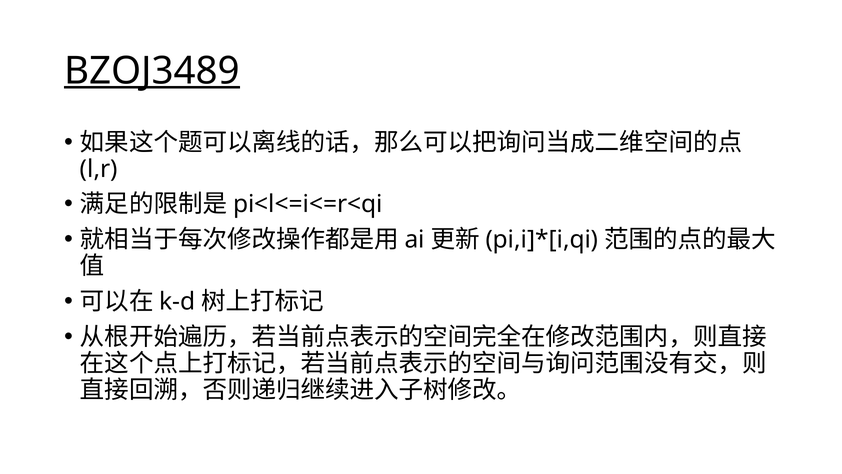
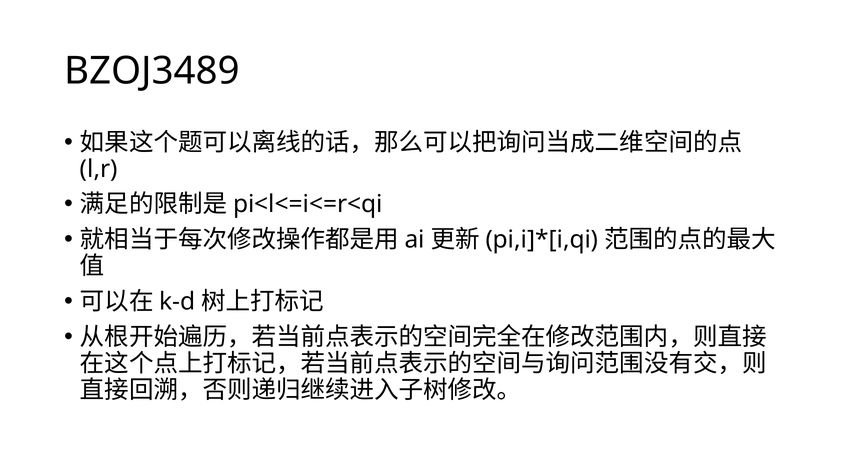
BZOJ3489 underline: present -> none
